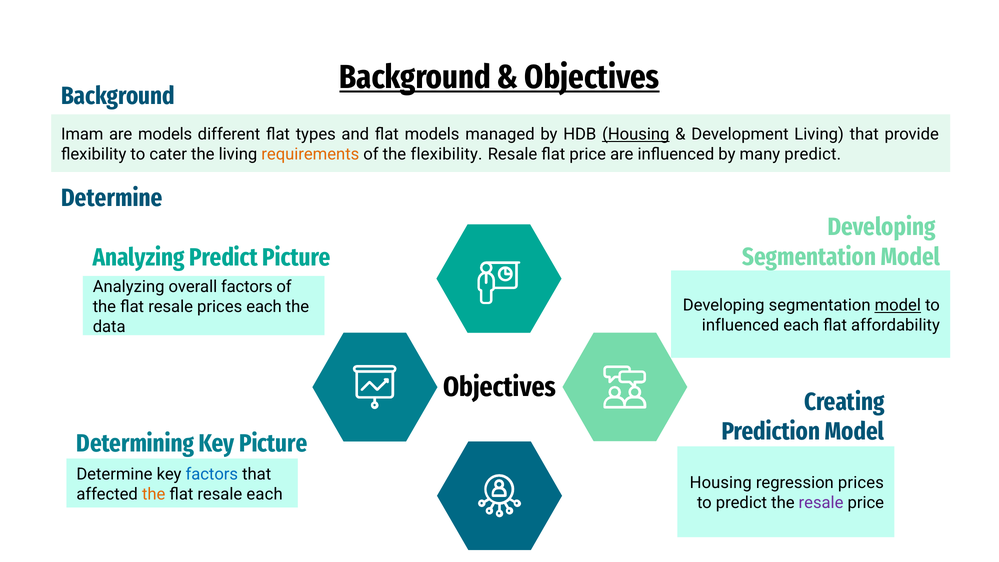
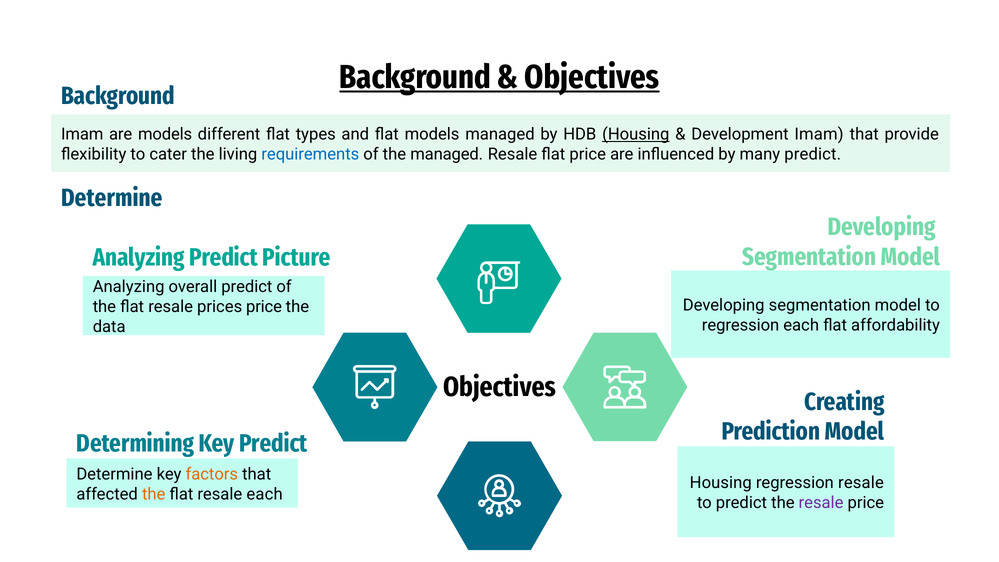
Development Living: Living -> Imam
requirements colour: orange -> blue
the flexibility: flexibility -> managed
overall factors: factors -> predict
model at (898, 305) underline: present -> none
prices each: each -> price
influenced at (740, 325): influenced -> regression
Key Picture: Picture -> Predict
factors at (212, 474) colour: blue -> orange
regression prices: prices -> resale
